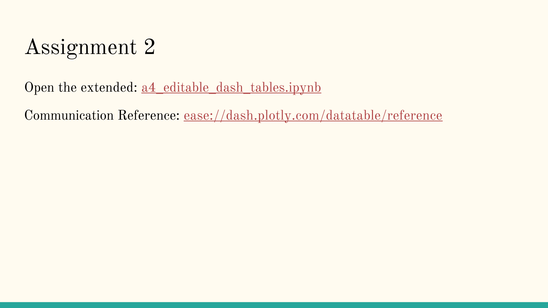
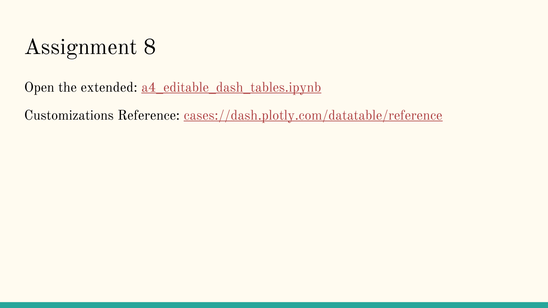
2: 2 -> 8
Communication: Communication -> Customizations
ease://dash.plotly.com/datatable/reference: ease://dash.plotly.com/datatable/reference -> cases://dash.plotly.com/datatable/reference
